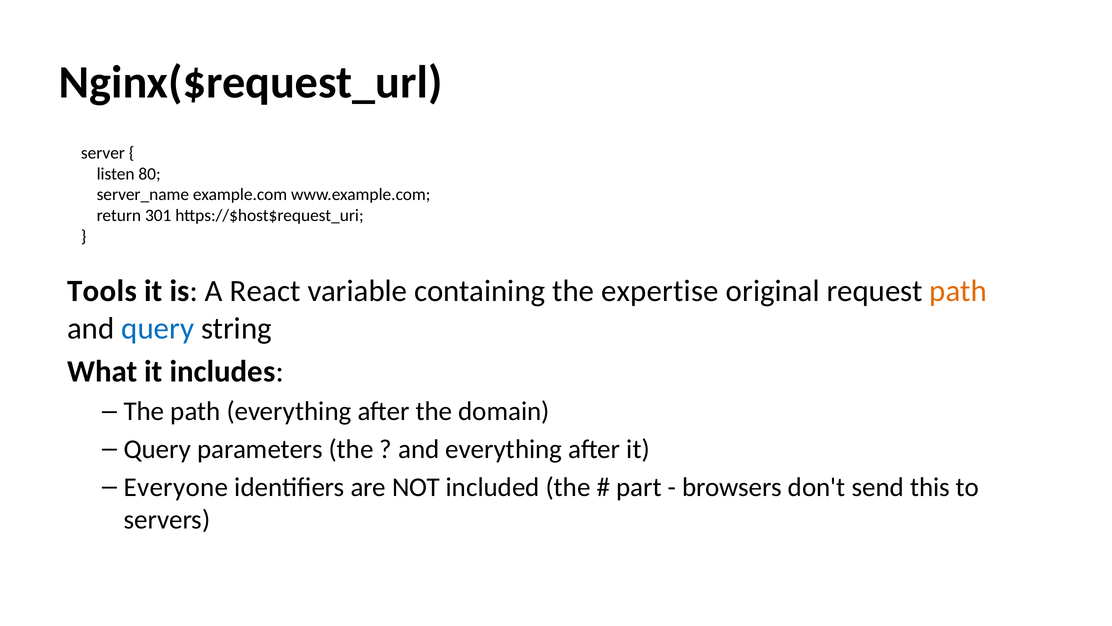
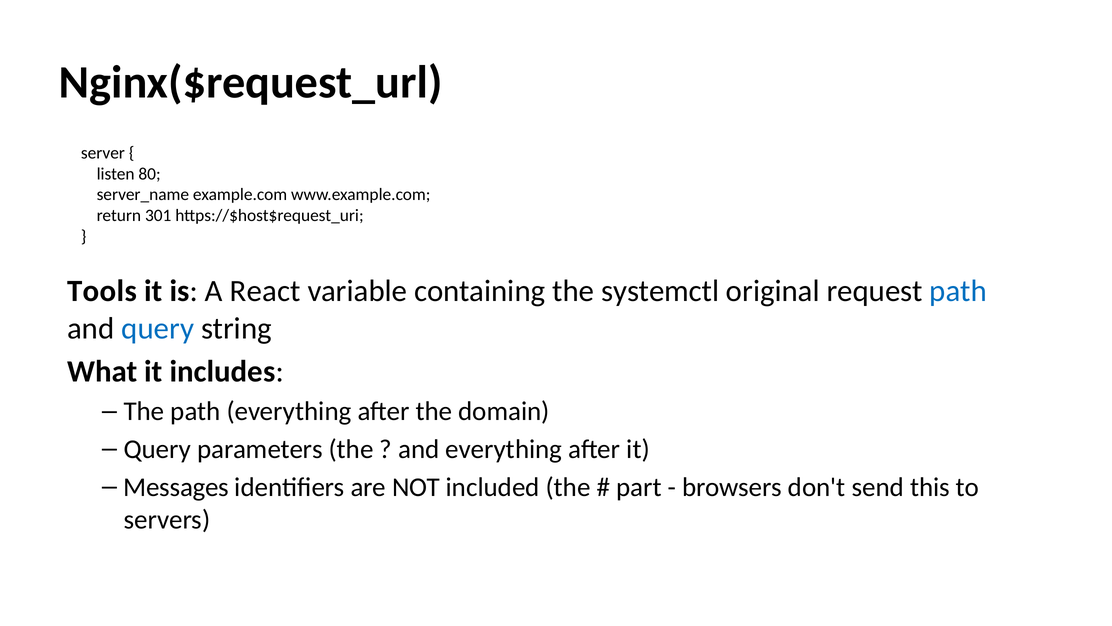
expertise: expertise -> systemctl
path at (958, 291) colour: orange -> blue
Everyone: Everyone -> Messages
